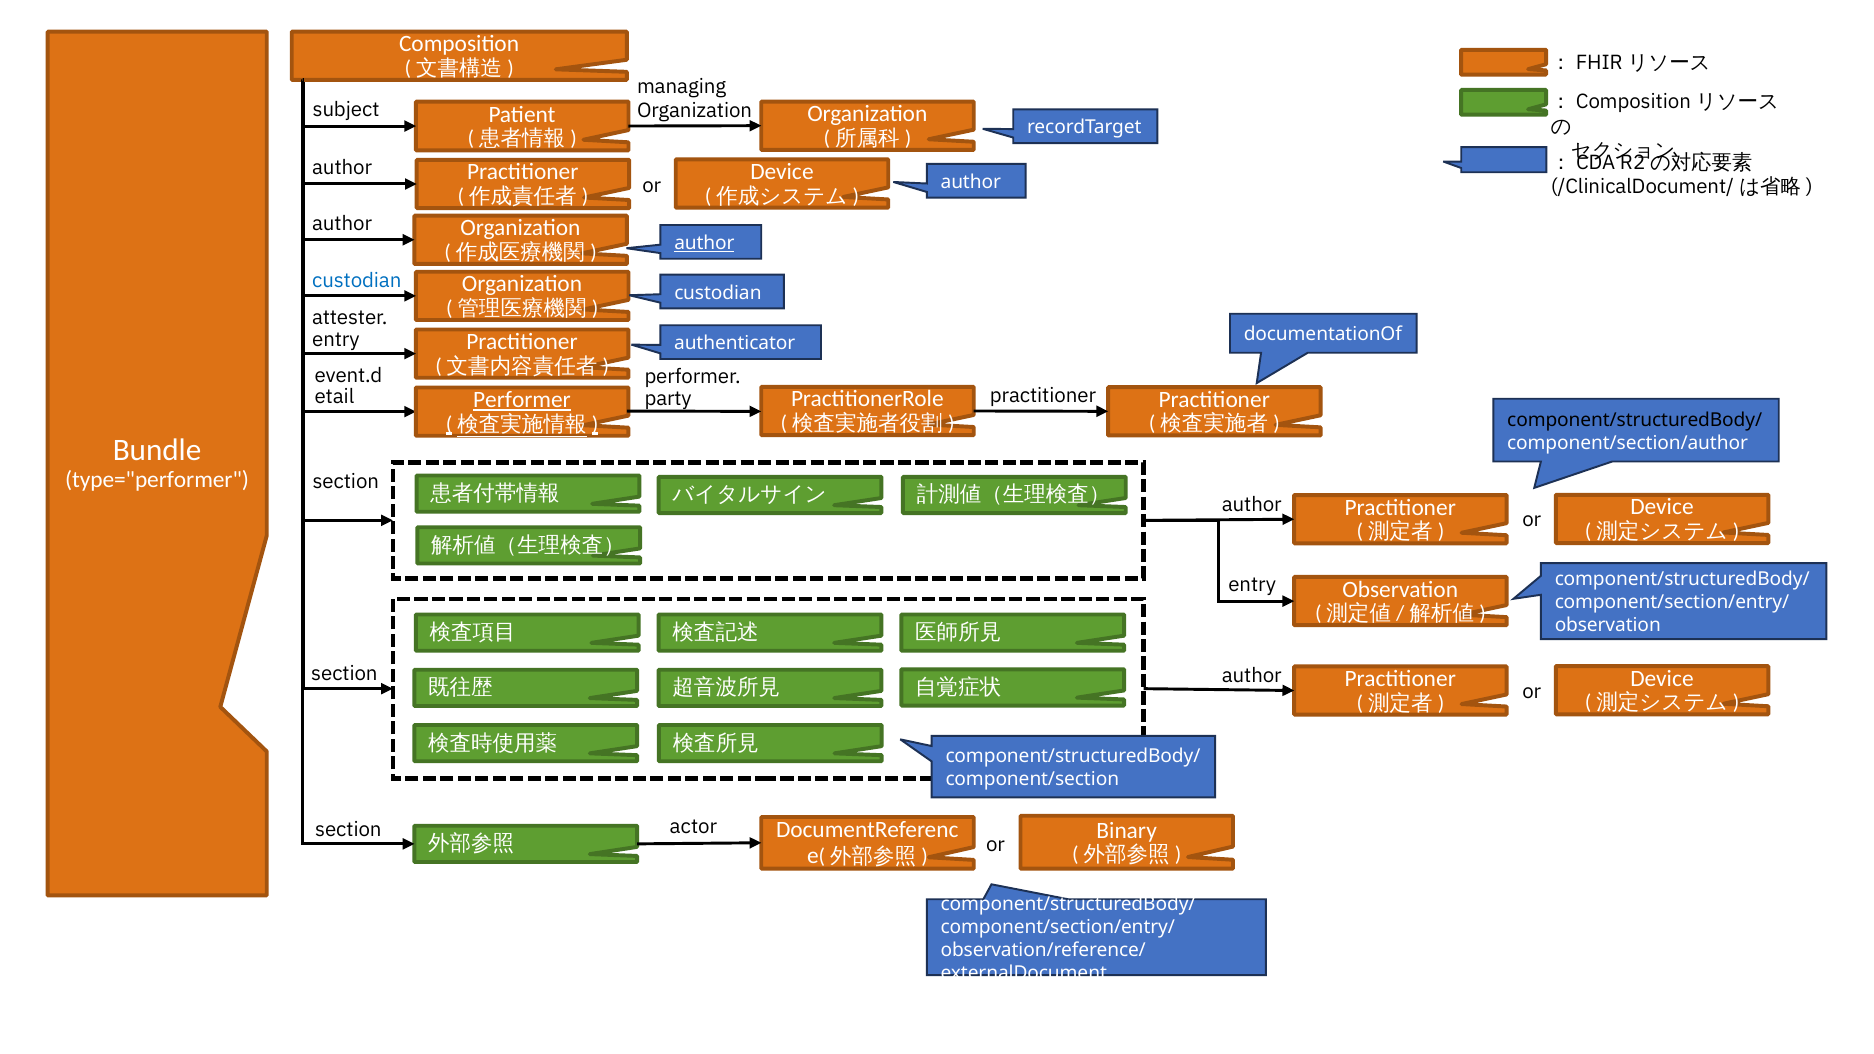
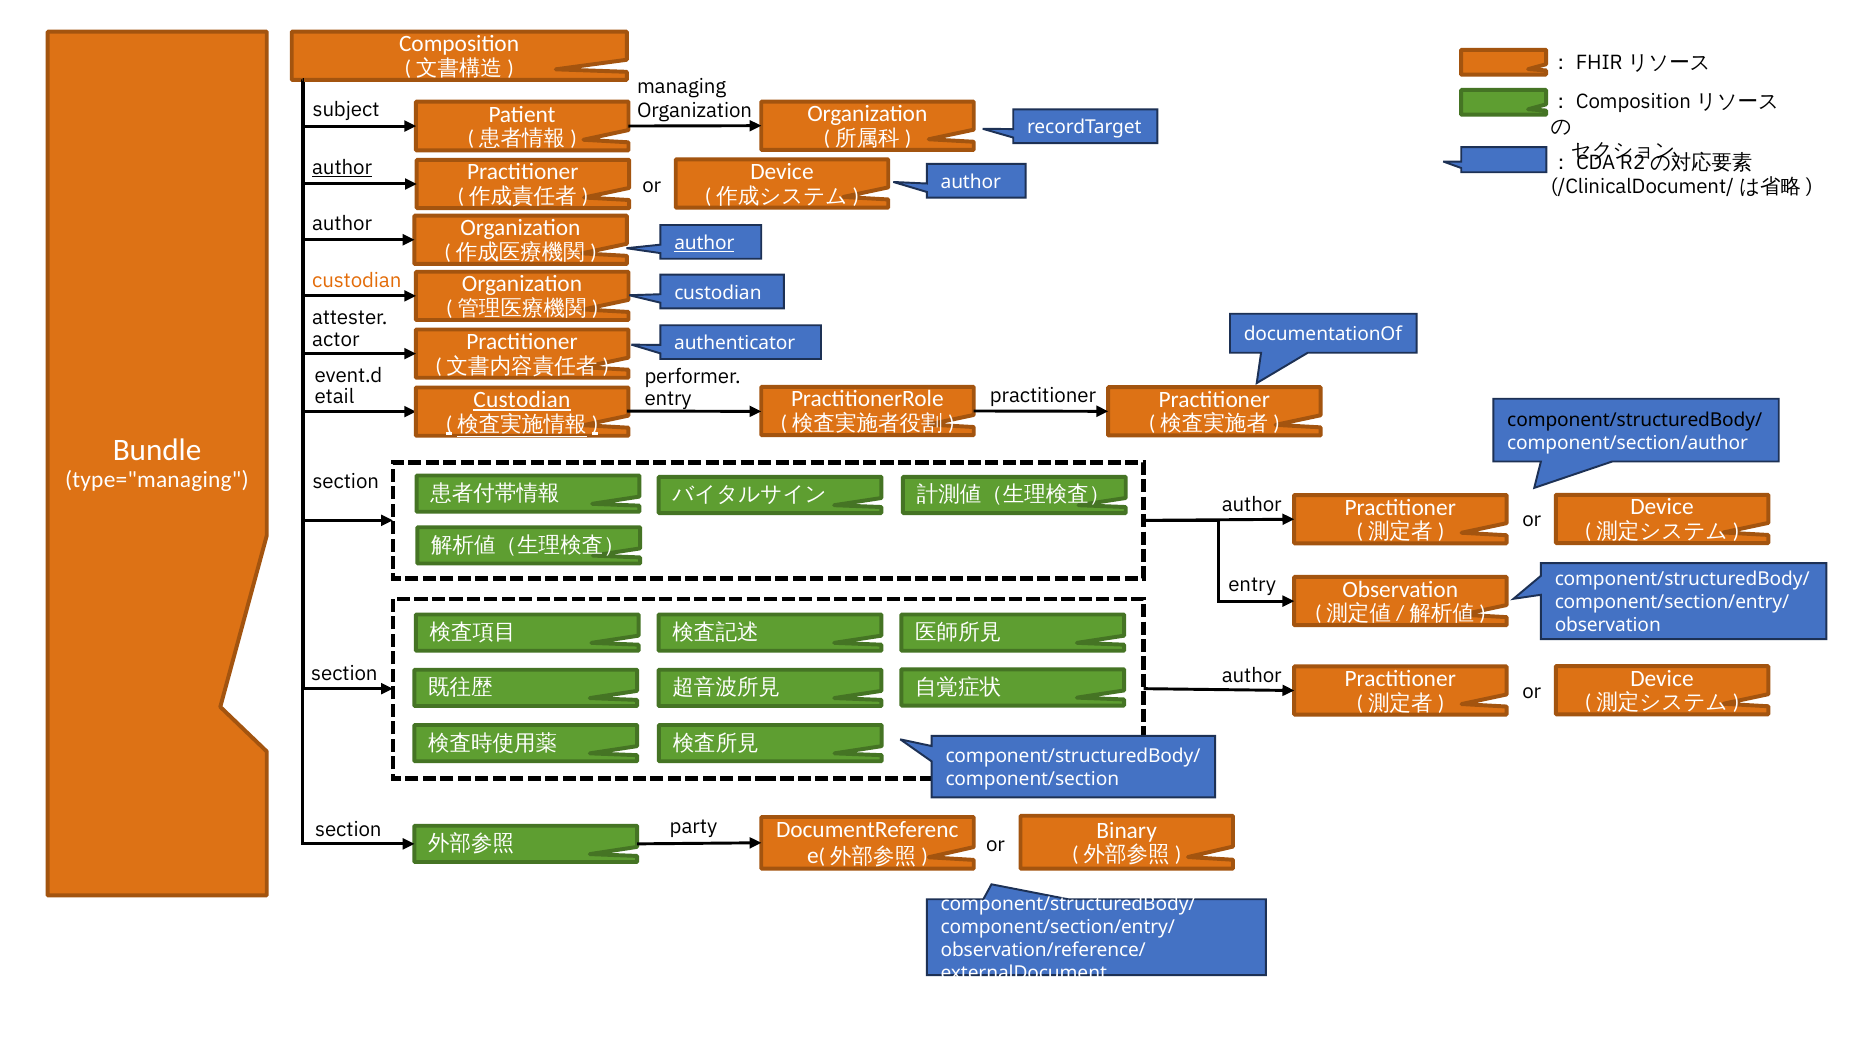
author at (342, 168) underline: none -> present
custodian at (357, 281) colour: blue -> orange
entry at (336, 339): entry -> actor
party at (668, 398): party -> entry
Performer at (522, 400): Performer -> Custodian
type="performer: type="performer -> type="managing
actor: actor -> party
